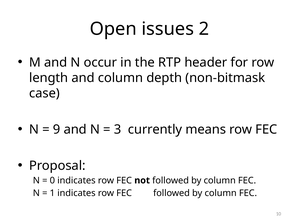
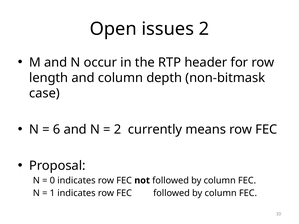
9: 9 -> 6
3 at (118, 130): 3 -> 2
